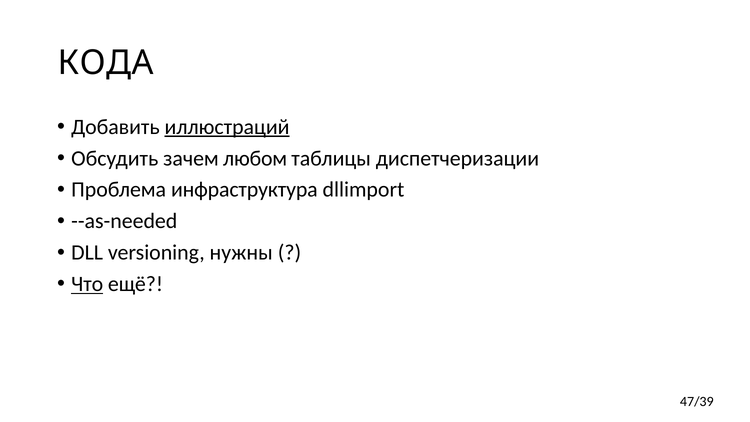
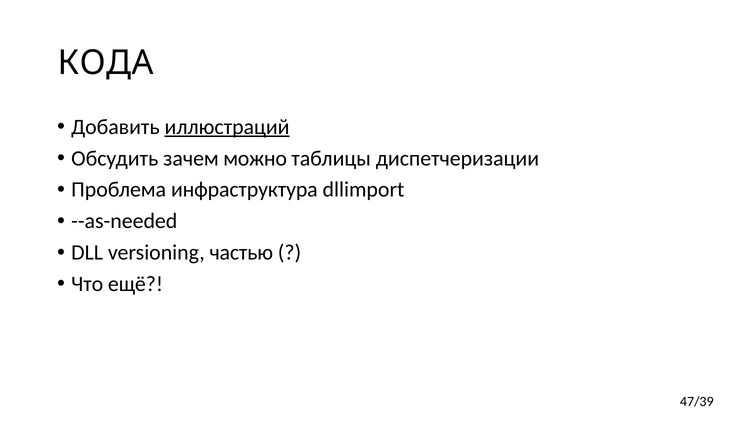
любом: любом -> можно
нужны: нужны -> частью
Что underline: present -> none
